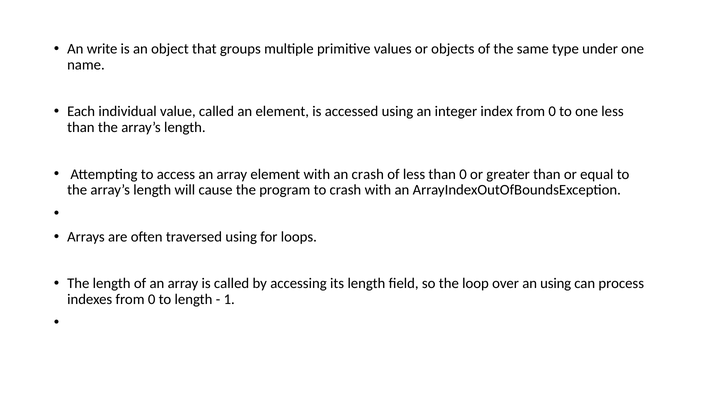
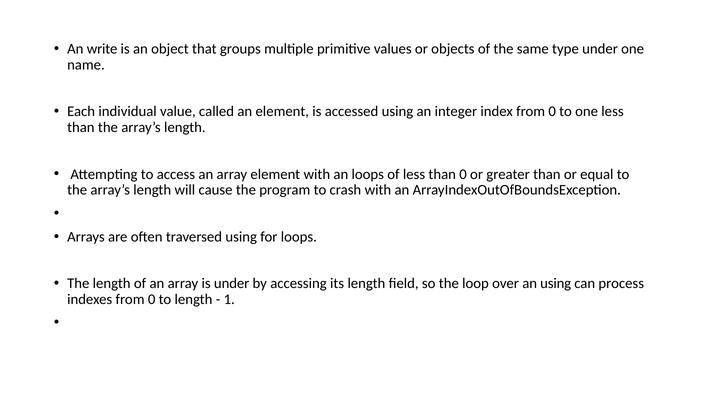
an crash: crash -> loops
is called: called -> under
